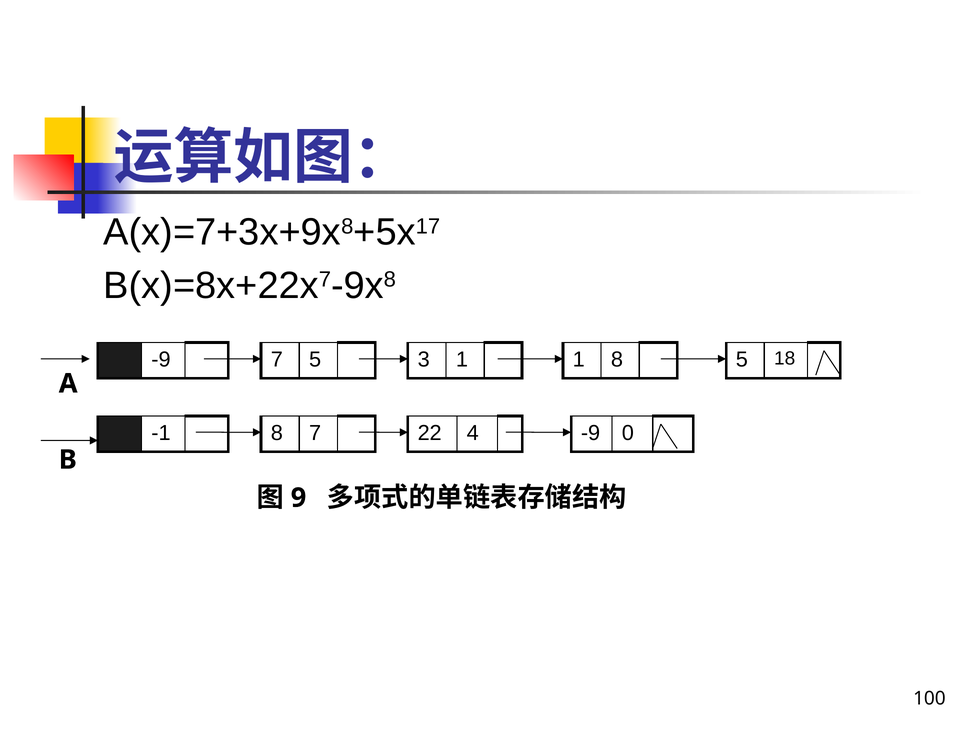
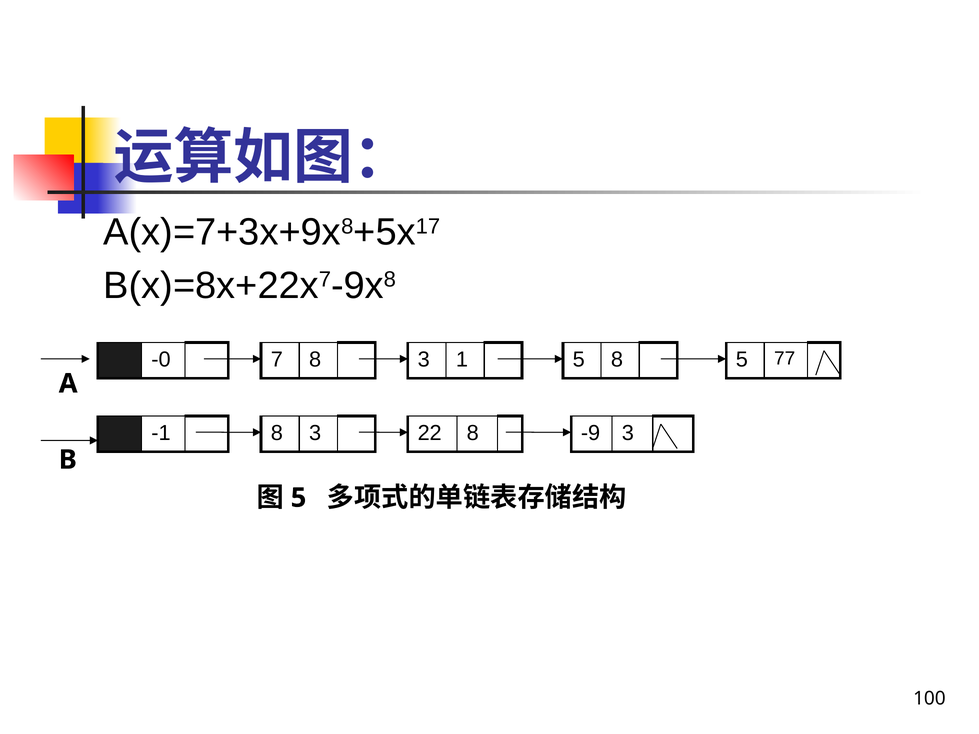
-9 at (161, 360): -9 -> -0
7 5: 5 -> 8
3 1 1: 1 -> 5
18: 18 -> 77
7 at (315, 433): 7 -> 3
22 4: 4 -> 8
-9 0: 0 -> 3
9 at (299, 498): 9 -> 5
